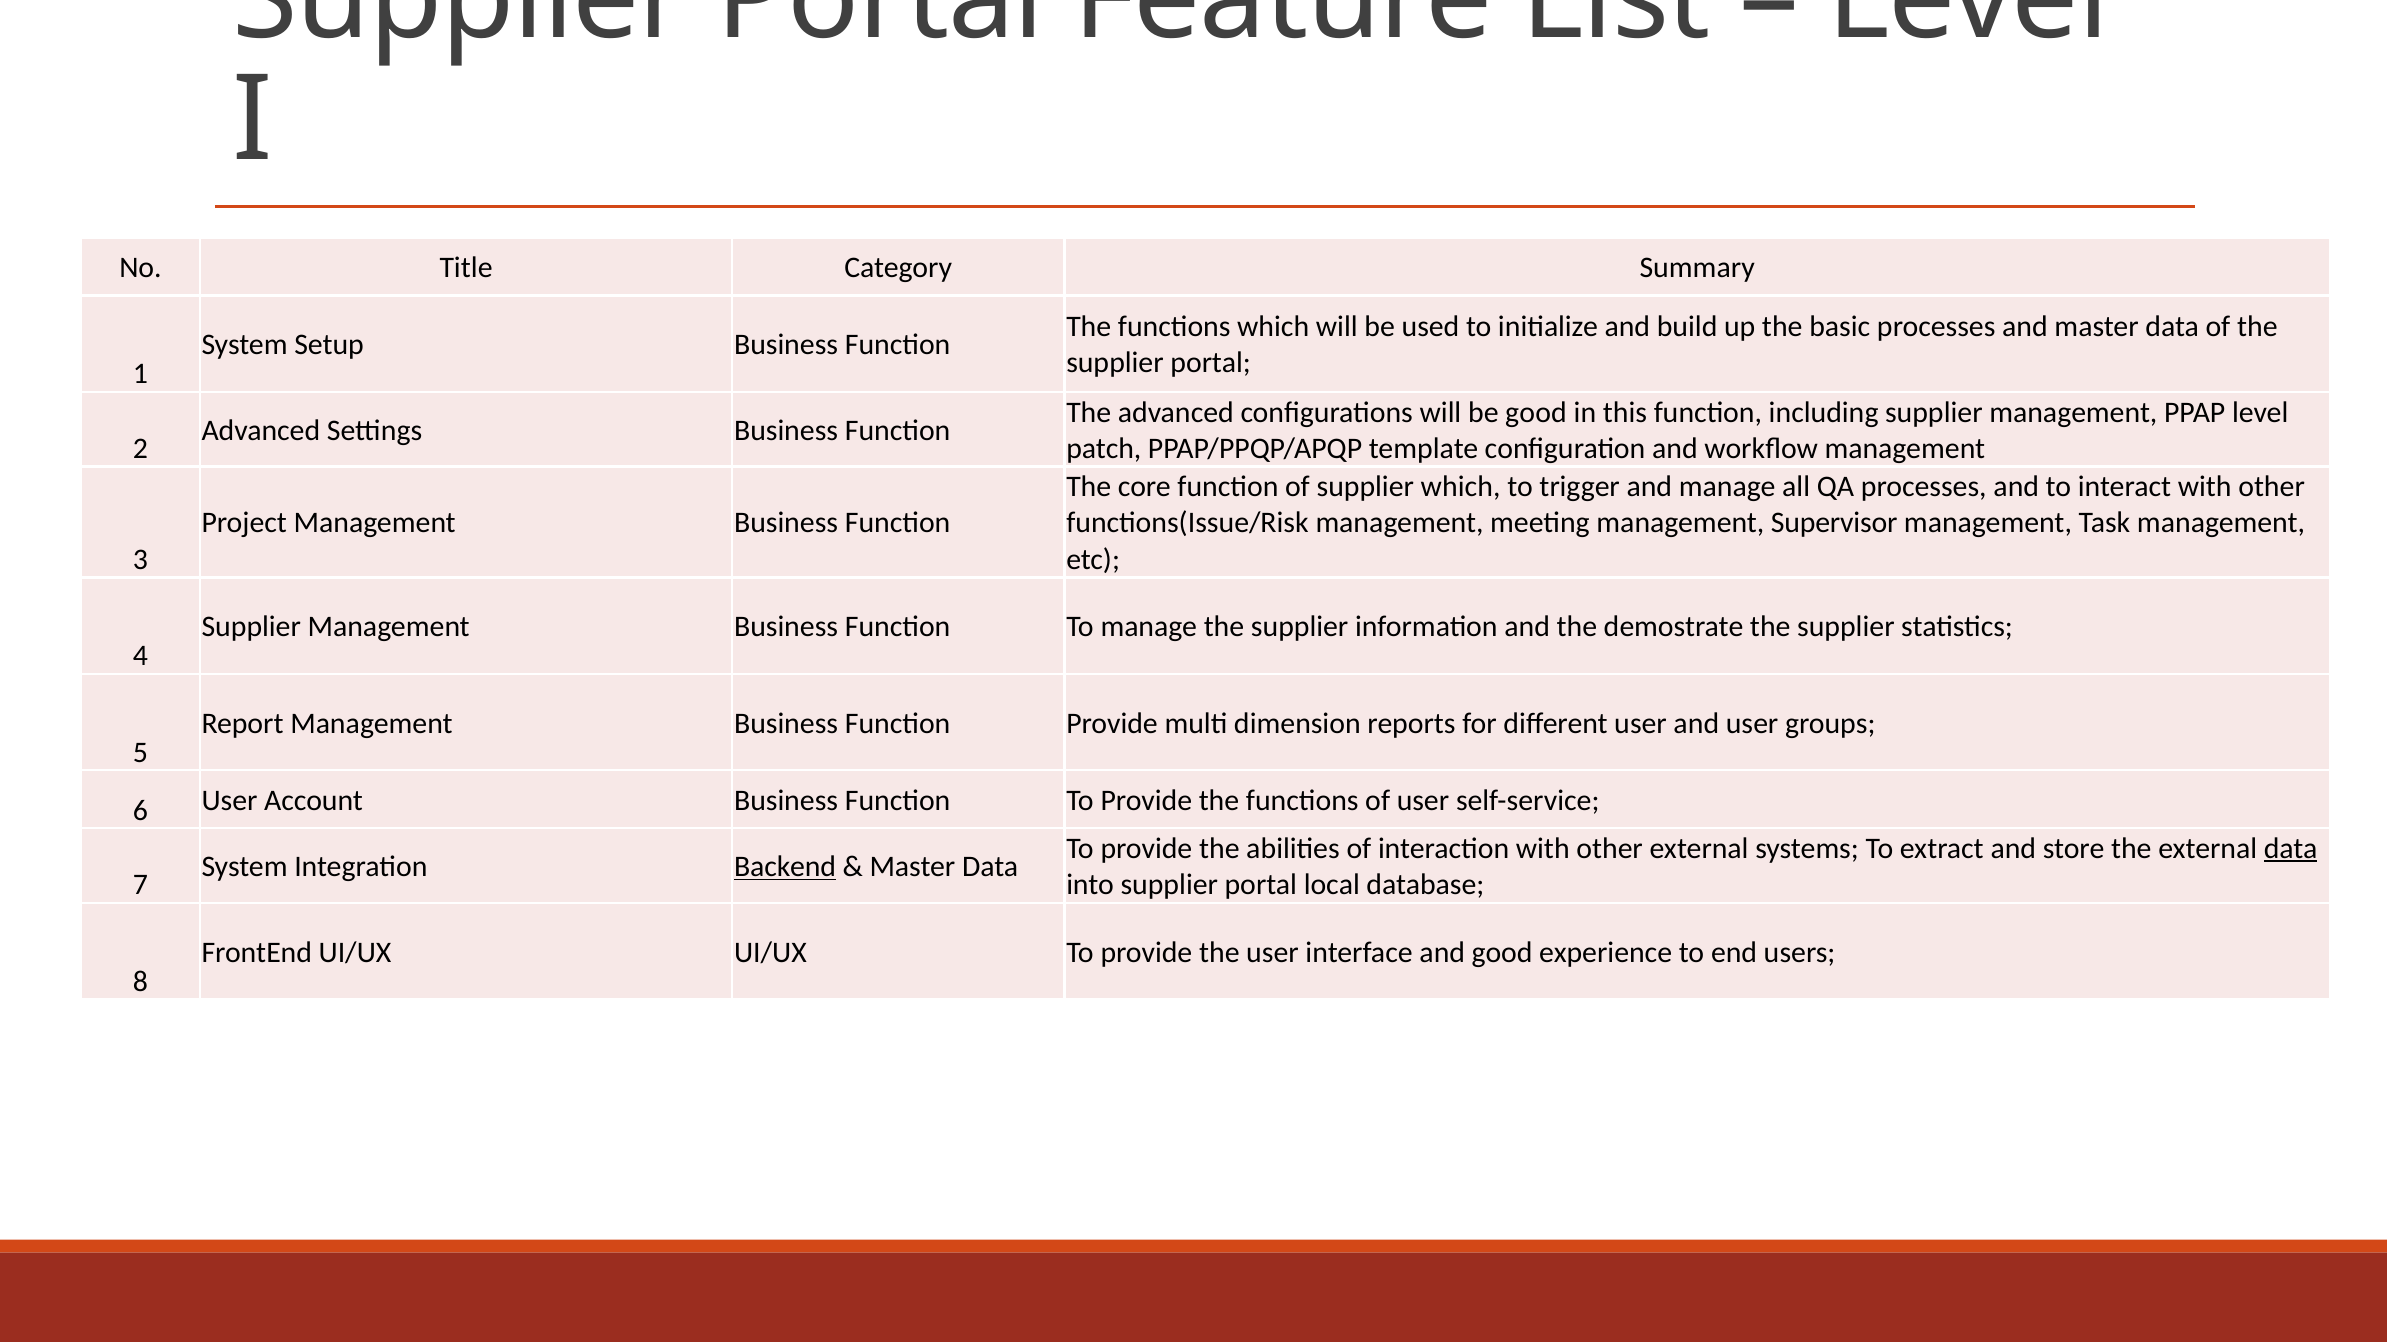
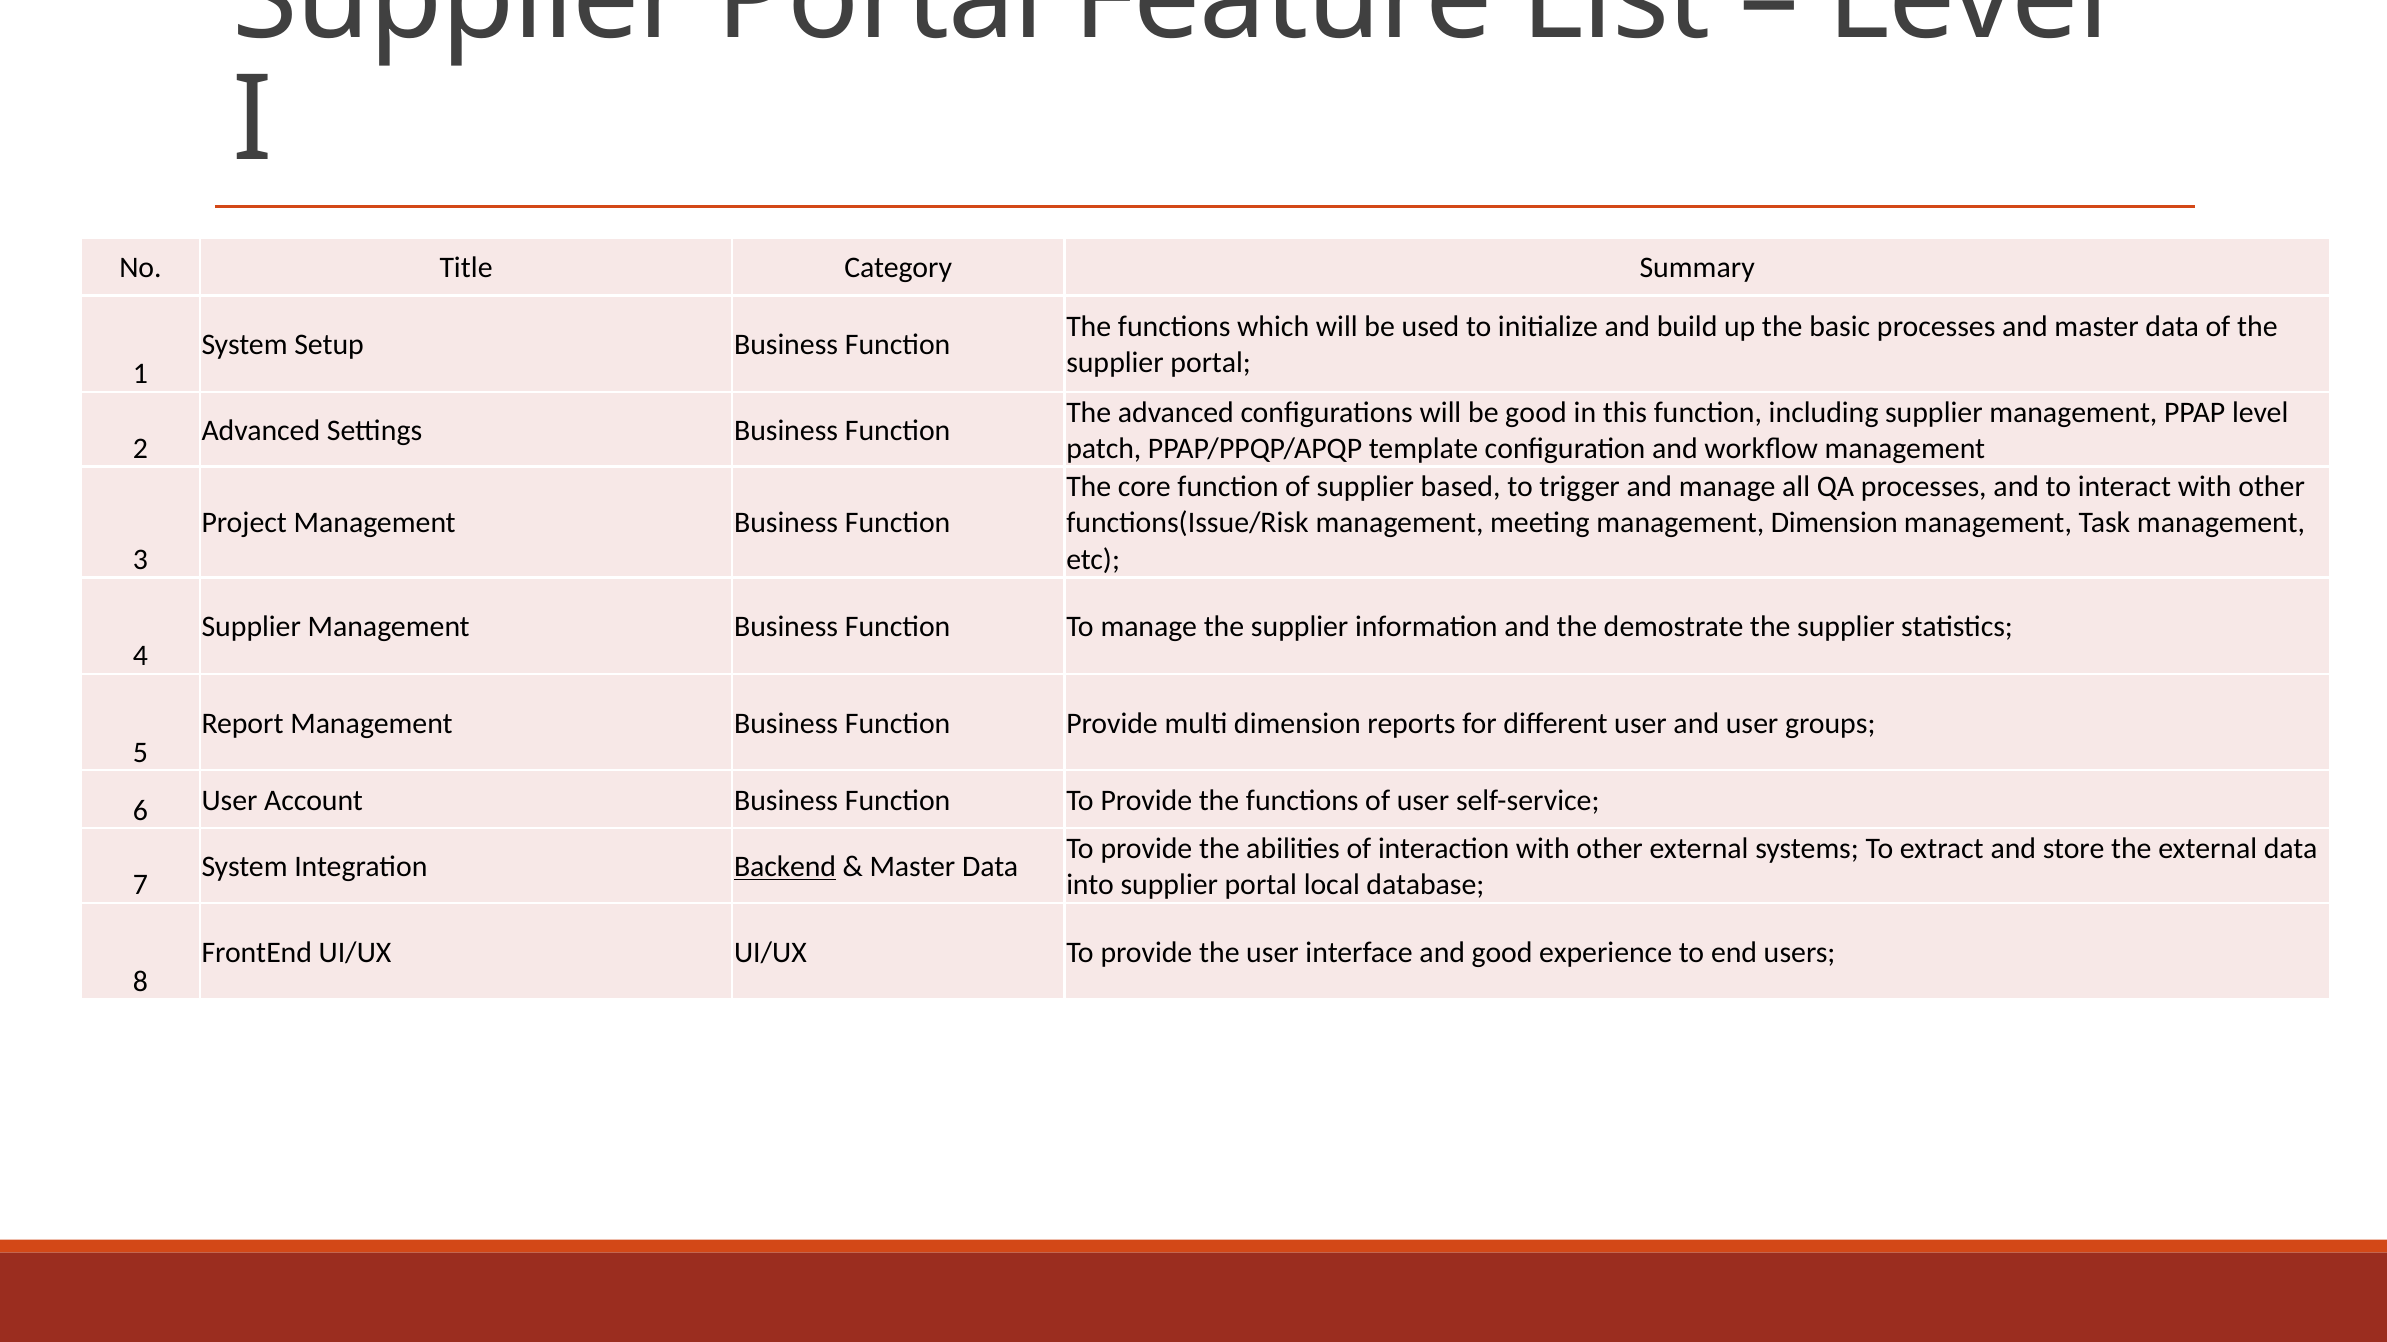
supplier which: which -> based
management Supervisor: Supervisor -> Dimension
data at (2291, 849) underline: present -> none
